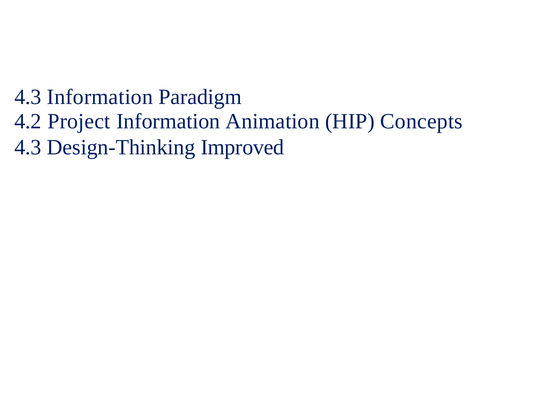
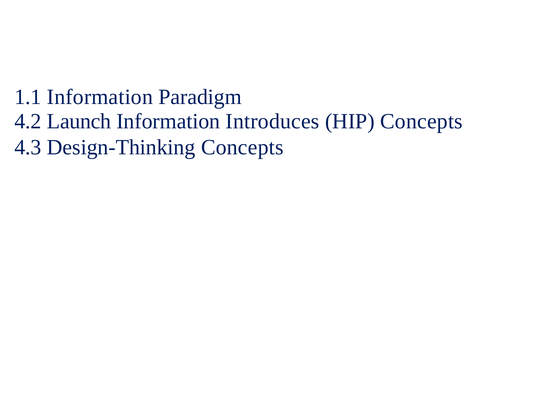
4.3 at (28, 97): 4.3 -> 1.1
Project: Project -> Launch
Animation: Animation -> Introduces
Design-Thinking Improved: Improved -> Concepts
